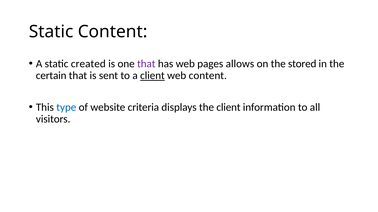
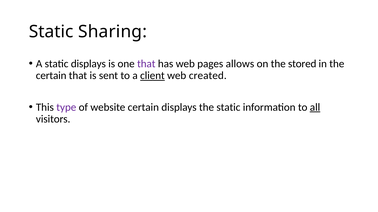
Static Content: Content -> Sharing
static created: created -> displays
web content: content -> created
type colour: blue -> purple
website criteria: criteria -> certain
the client: client -> static
all underline: none -> present
